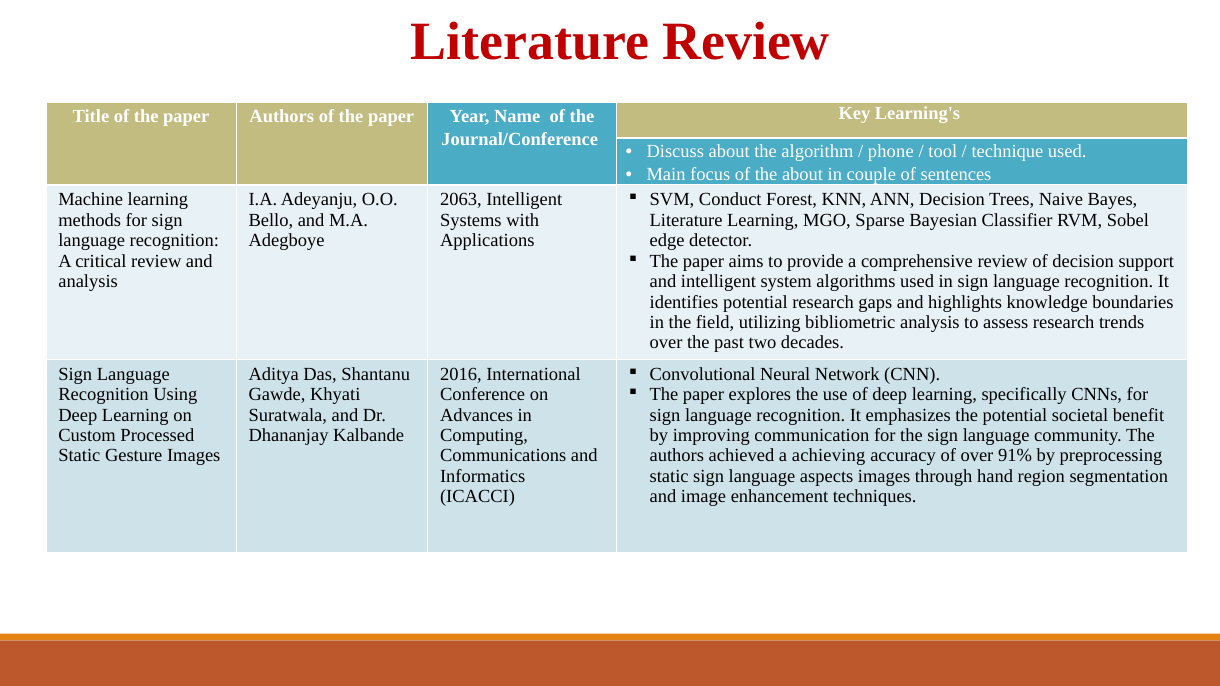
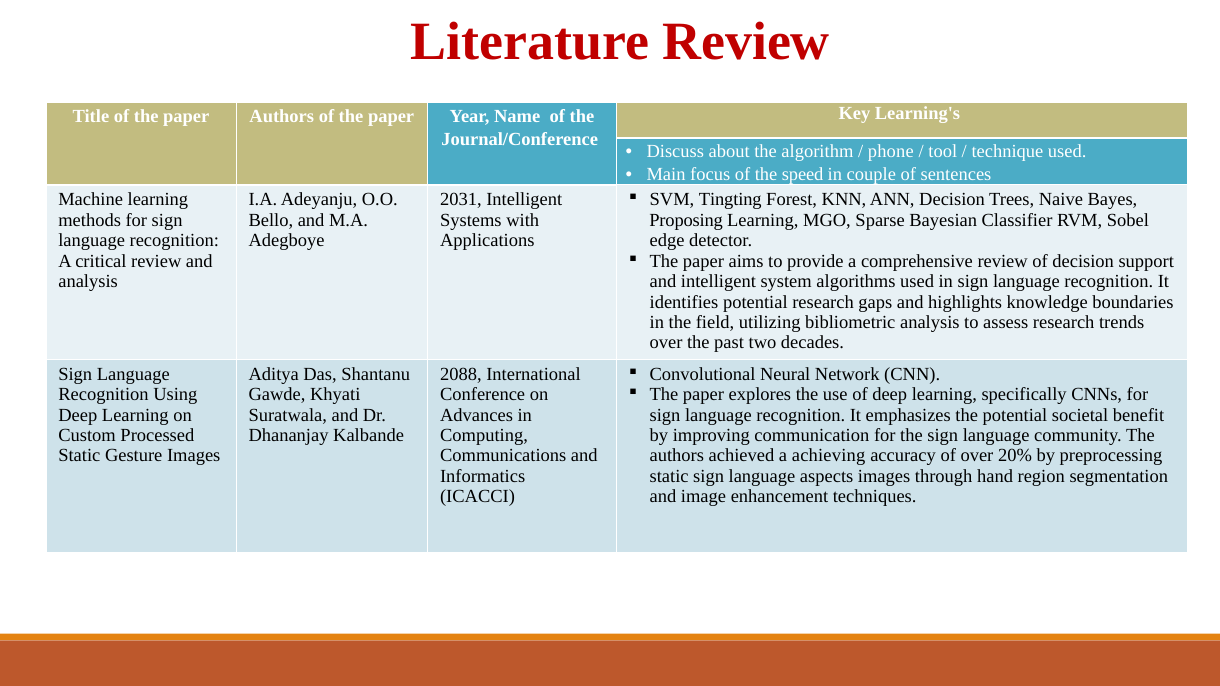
the about: about -> speed
Conduct: Conduct -> Tingting
2063: 2063 -> 2031
Literature at (686, 220): Literature -> Proposing
2016: 2016 -> 2088
91%: 91% -> 20%
